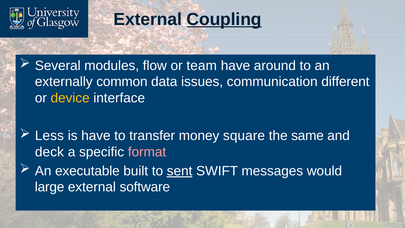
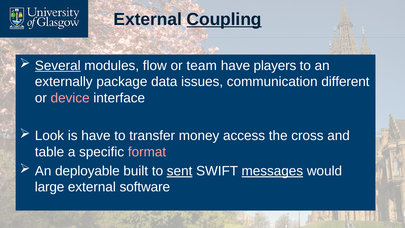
Several underline: none -> present
around: around -> players
common: common -> package
device colour: yellow -> pink
Less: Less -> Look
square: square -> access
same: same -> cross
deck: deck -> table
executable: executable -> deployable
messages underline: none -> present
